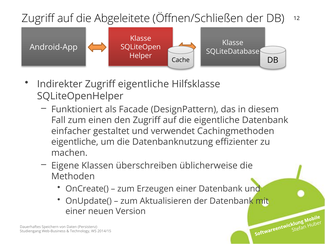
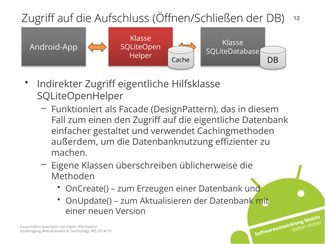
Abgeleitete: Abgeleitete -> Aufschluss
eigentliche at (75, 142): eigentliche -> außerdem
